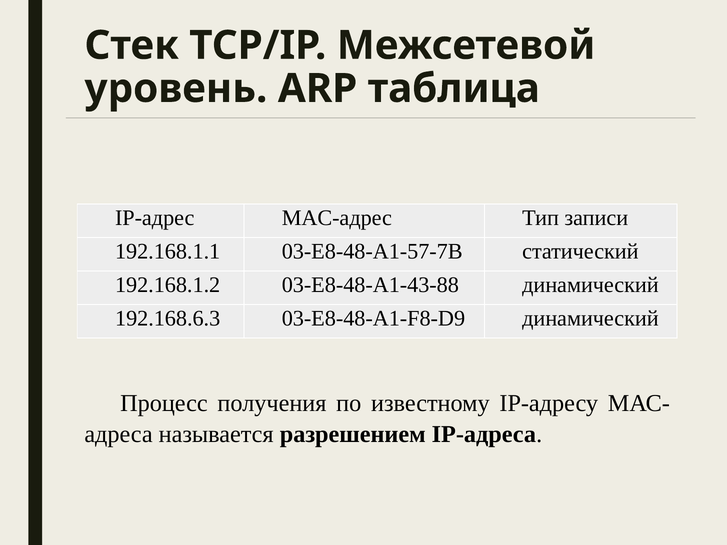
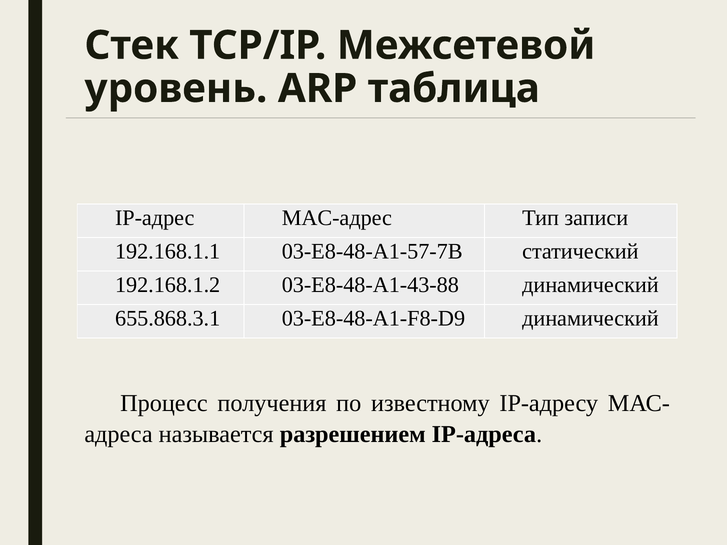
192.168.6.3: 192.168.6.3 -> 655.868.3.1
